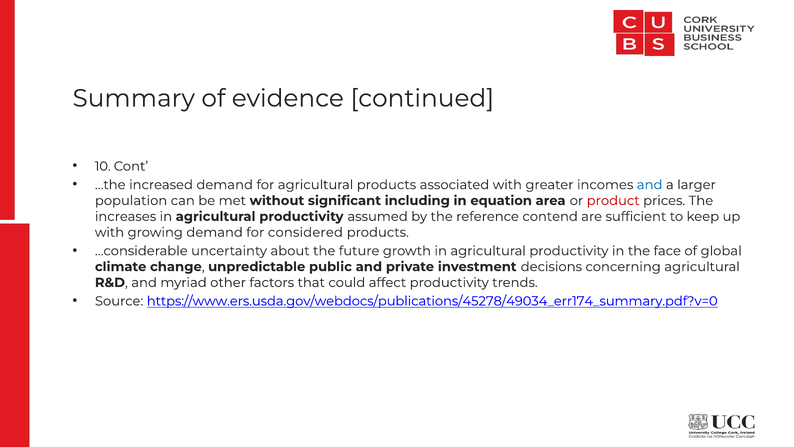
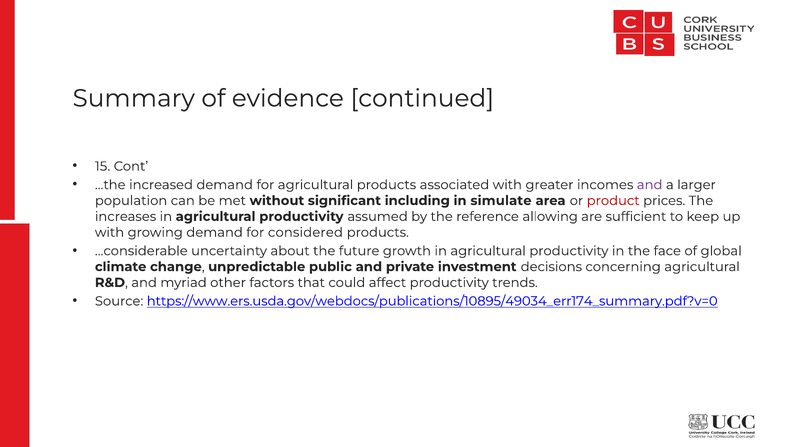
10: 10 -> 15
and at (650, 185) colour: blue -> purple
equation: equation -> simulate
contend: contend -> allowing
https://www.ers.usda.gov/webdocs/publications/45278/49034_err174_summary.pdf?v=0: https://www.ers.usda.gov/webdocs/publications/45278/49034_err174_summary.pdf?v=0 -> https://www.ers.usda.gov/webdocs/publications/10895/49034_err174_summary.pdf?v=0
